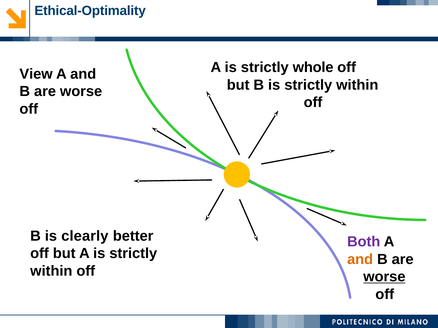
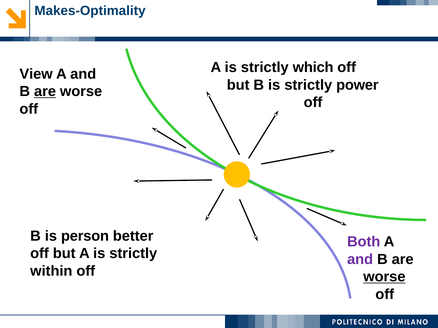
Ethical-Optimality: Ethical-Optimality -> Makes-Optimality
whole: whole -> which
B is strictly within: within -> power
are at (45, 92) underline: none -> present
clearly: clearly -> person
and at (360, 260) colour: orange -> purple
